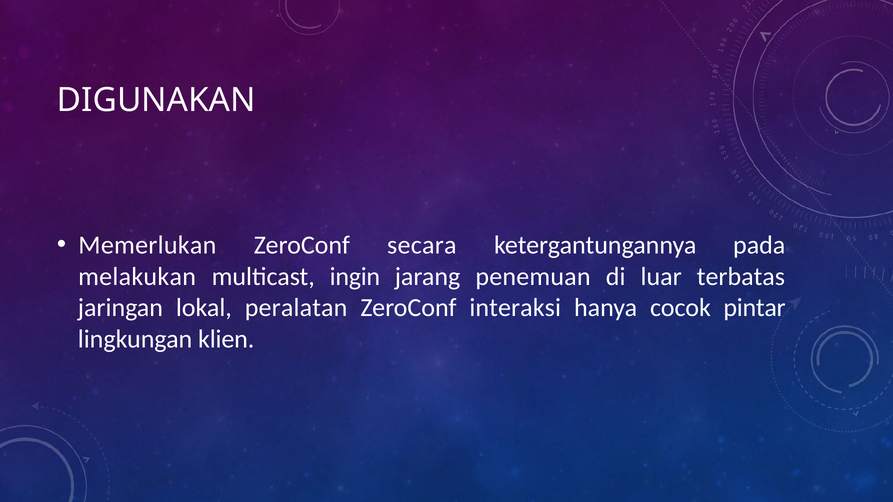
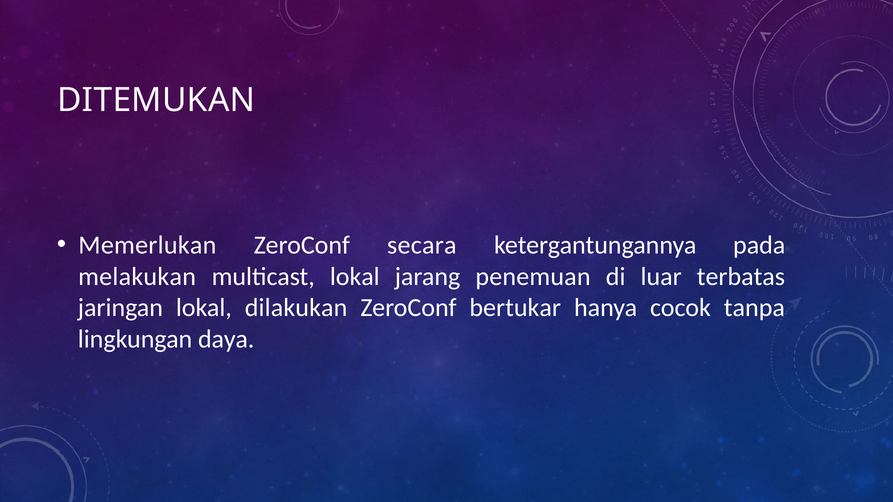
DIGUNAKAN: DIGUNAKAN -> DITEMUKAN
multicast ingin: ingin -> lokal
peralatan: peralatan -> dilakukan
interaksi: interaksi -> bertukar
pintar: pintar -> tanpa
klien: klien -> daya
